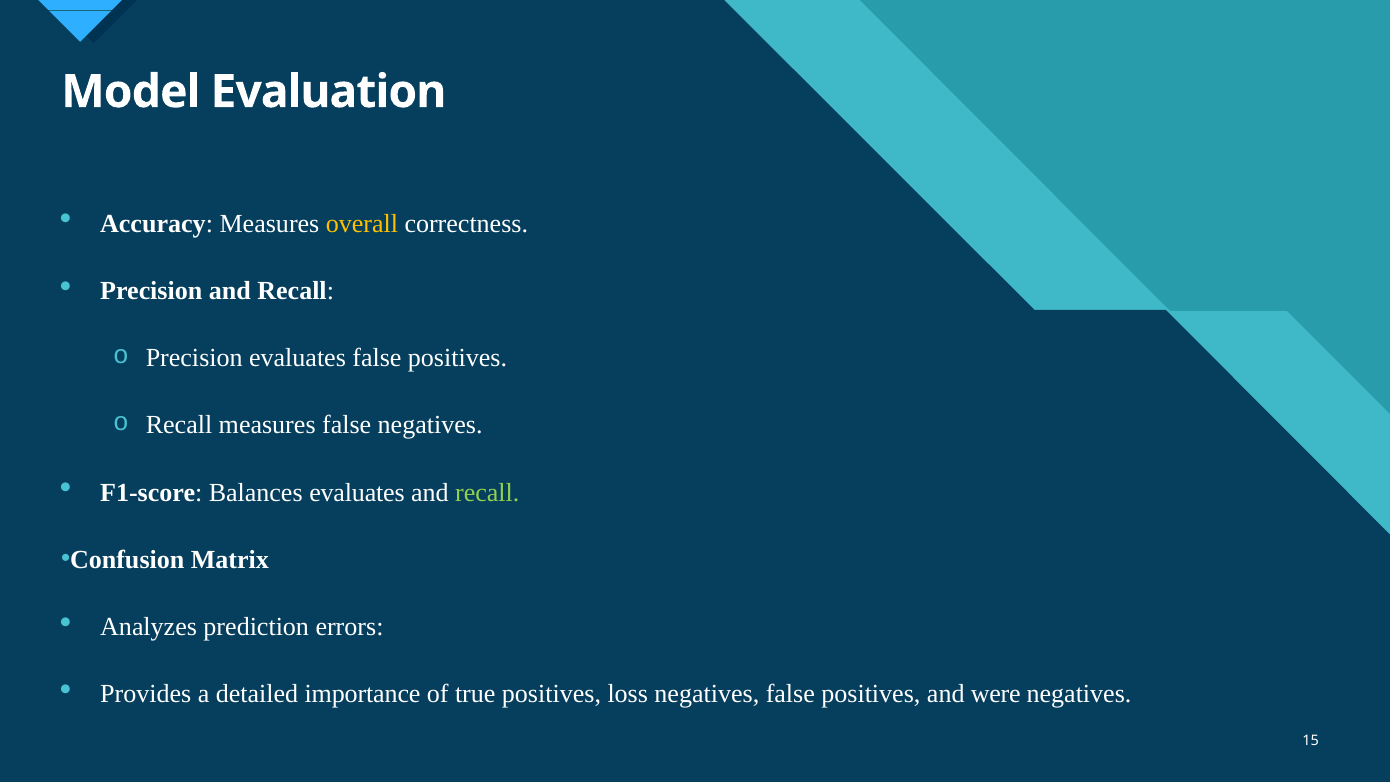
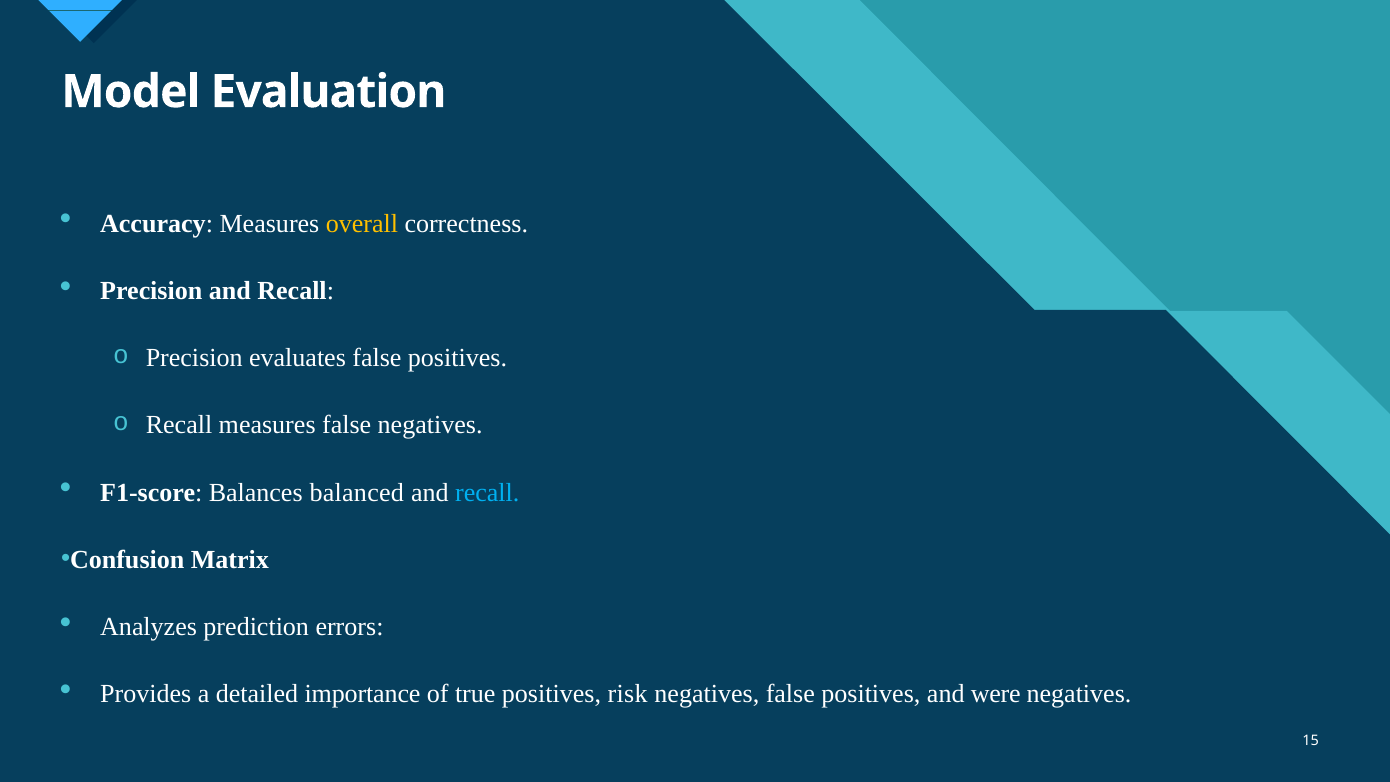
Balances evaluates: evaluates -> balanced
recall at (487, 492) colour: light green -> light blue
loss: loss -> risk
